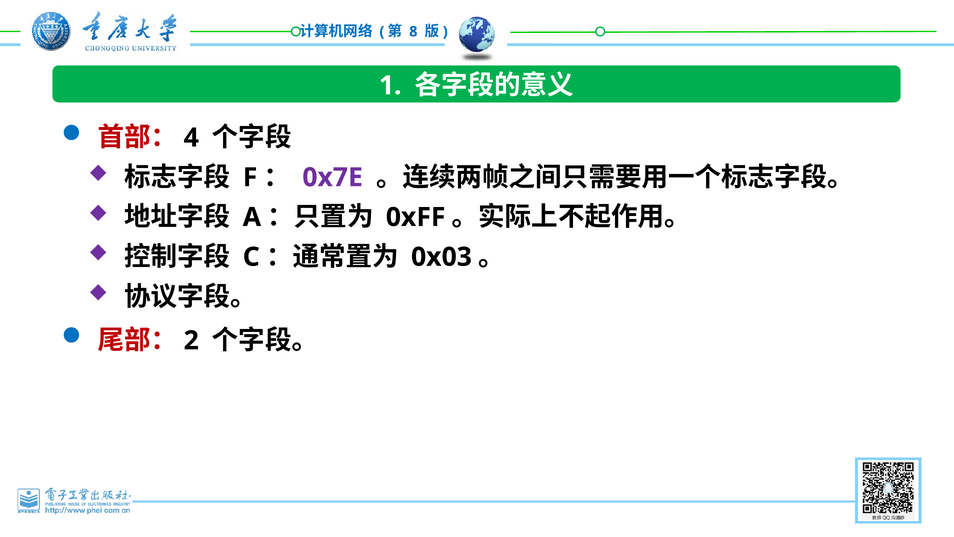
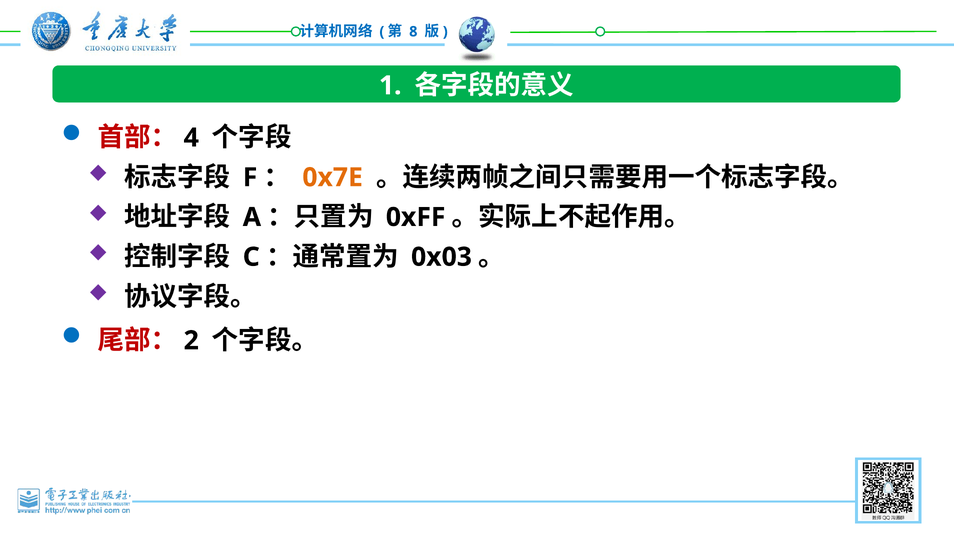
0x7E colour: purple -> orange
